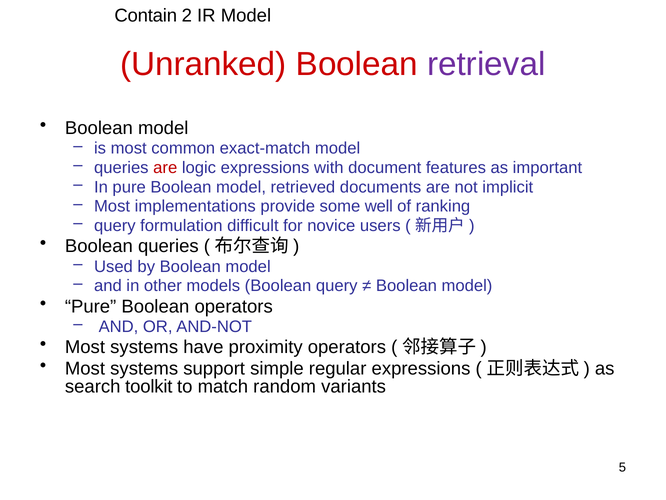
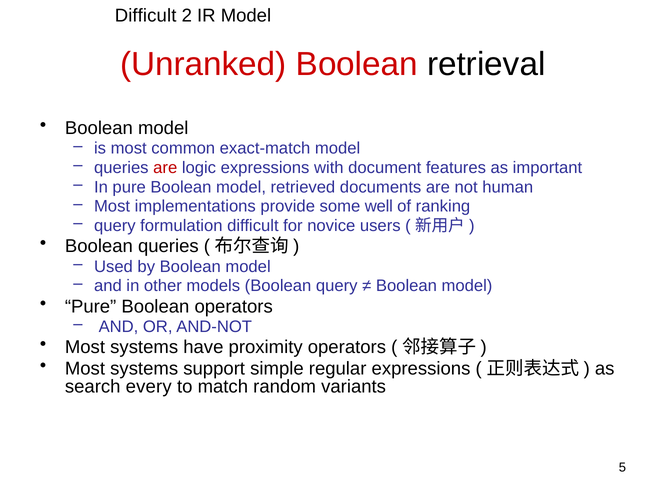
Contain at (146, 16): Contain -> Difficult
retrieval colour: purple -> black
implicit: implicit -> human
toolkit: toolkit -> every
